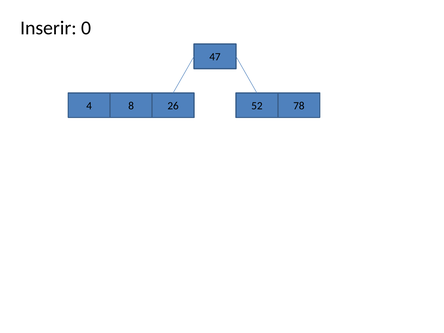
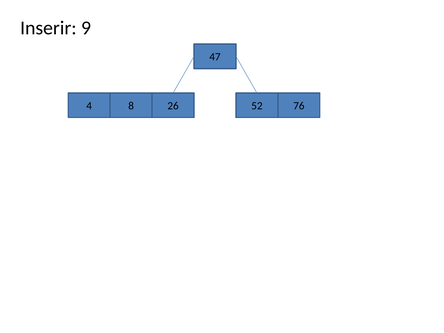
0: 0 -> 9
78: 78 -> 76
